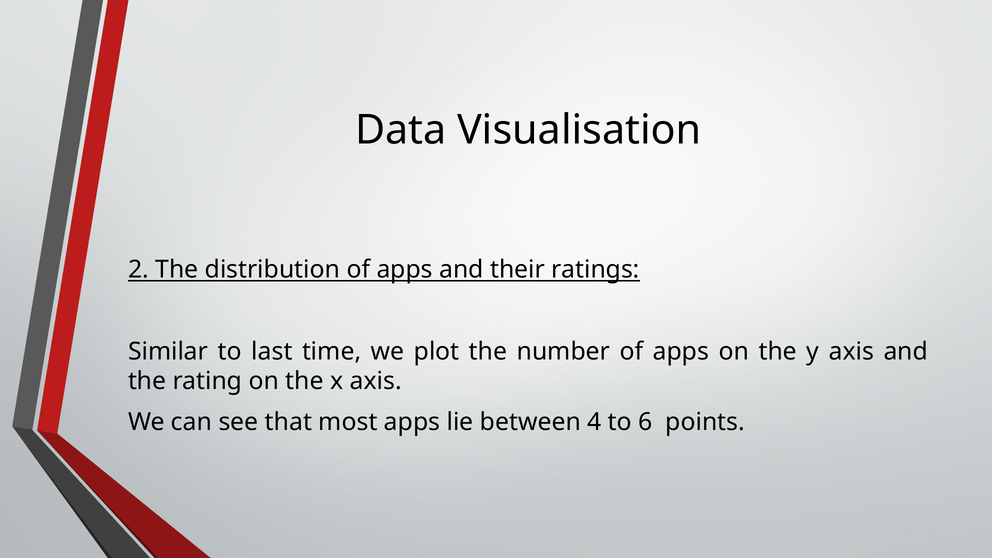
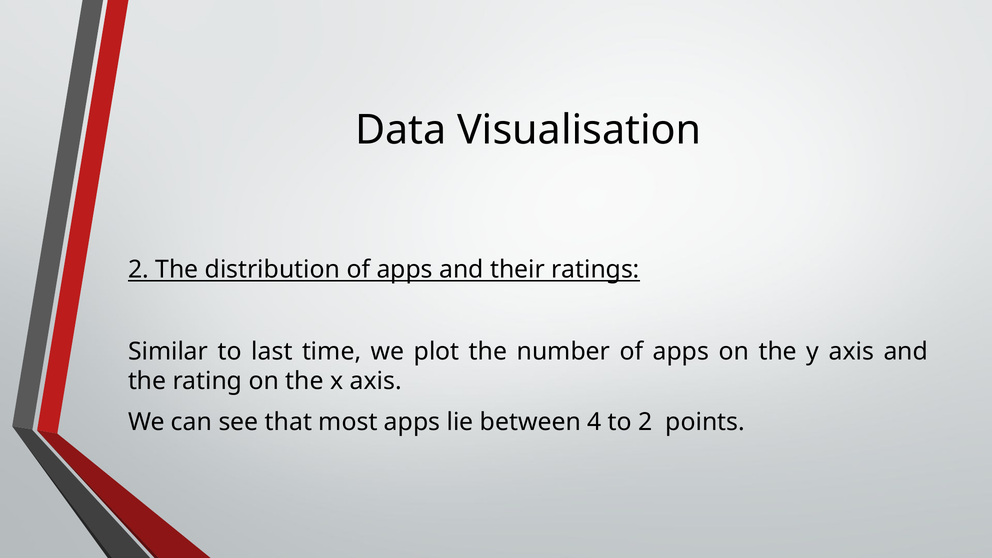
to 6: 6 -> 2
